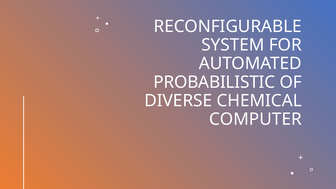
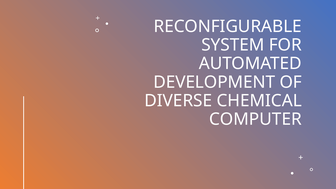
PROBABILISTIC: PROBABILISTIC -> DEVELOPMENT
